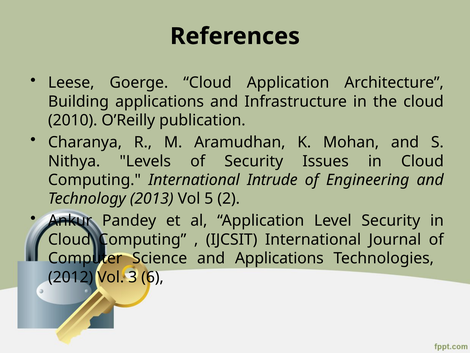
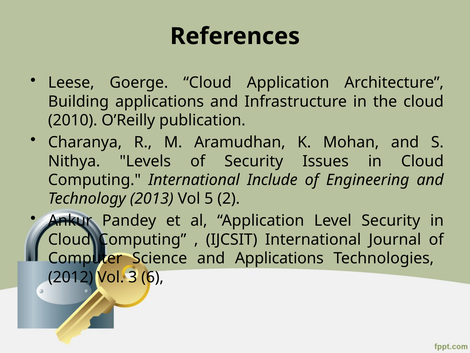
Intrude: Intrude -> Include
